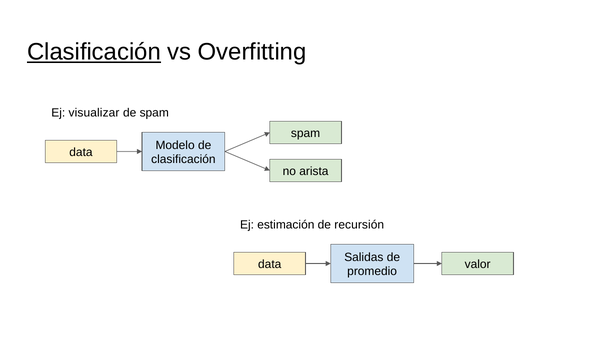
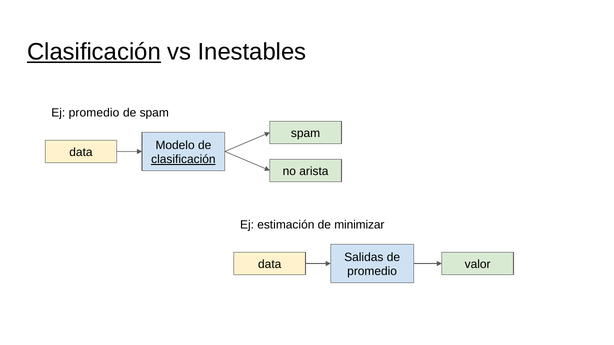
Overfitting: Overfitting -> Inestables
Ej visualizar: visualizar -> promedio
clasificación at (183, 160) underline: none -> present
recursión: recursión -> minimizar
